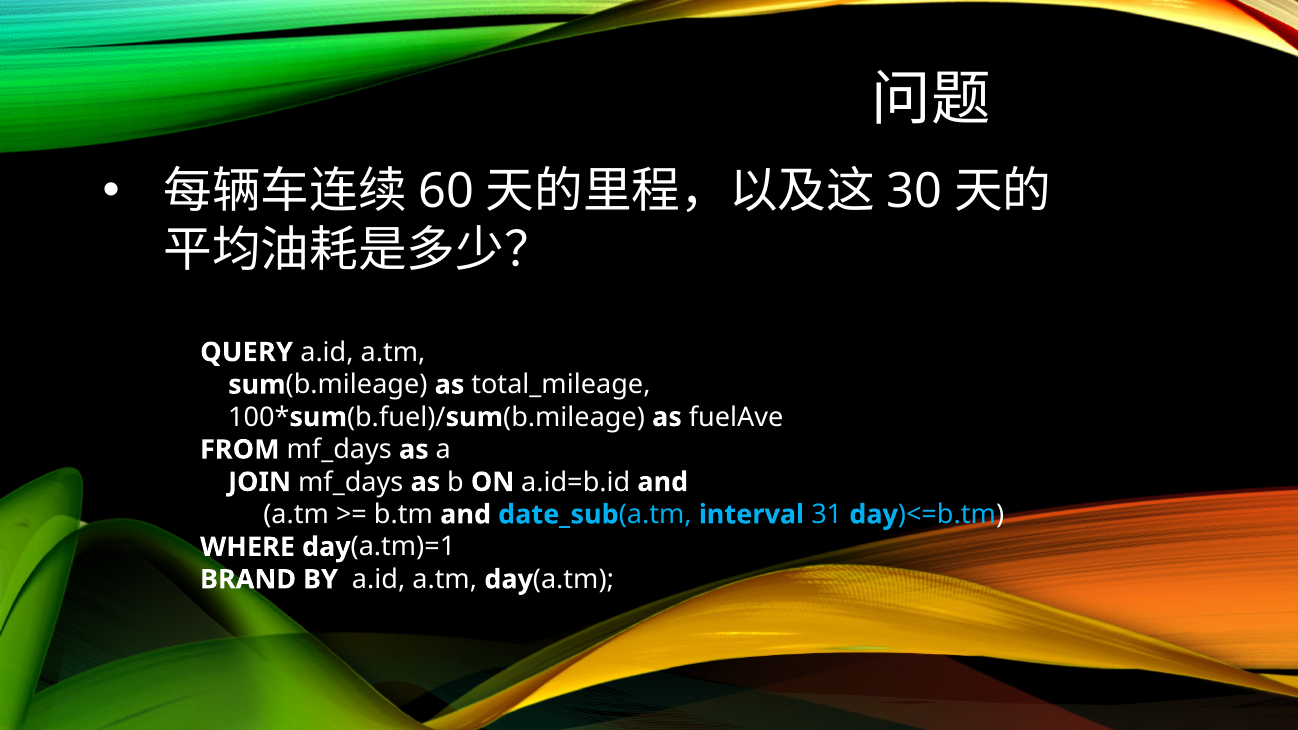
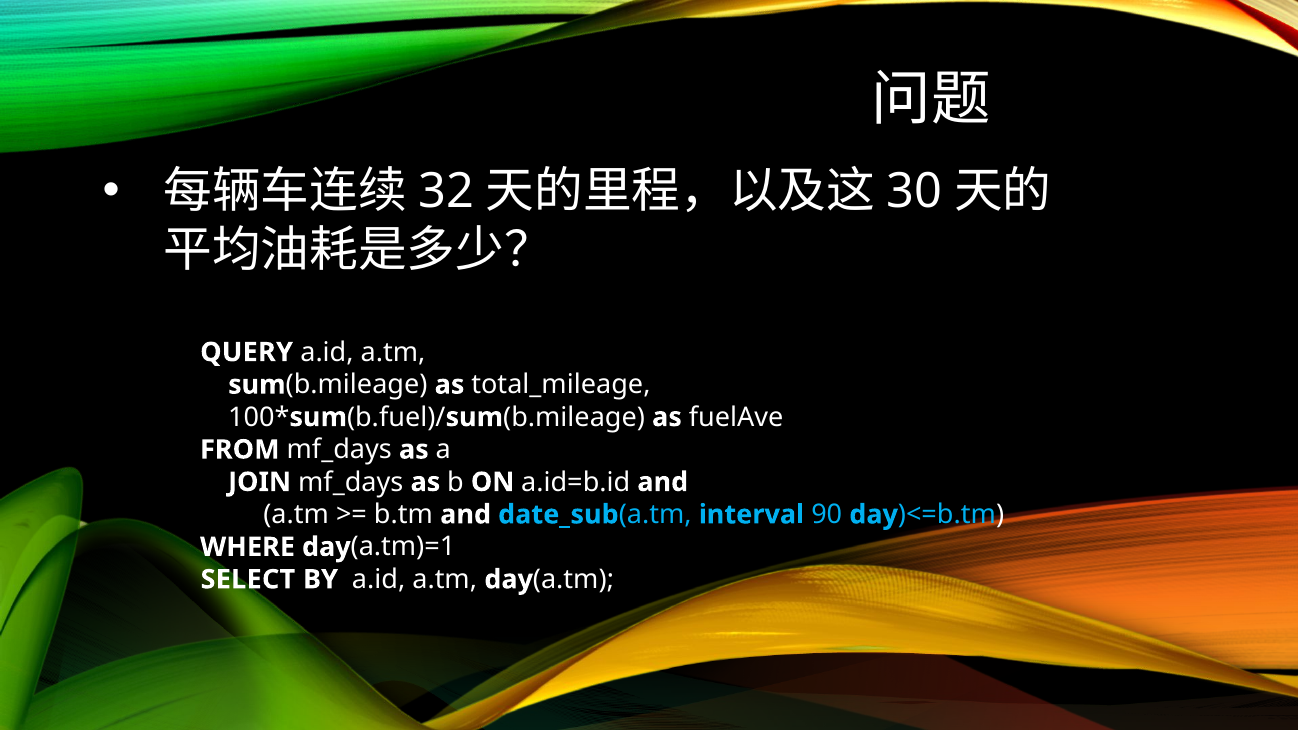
60: 60 -> 32
31: 31 -> 90
BRAND: BRAND -> SELECT
